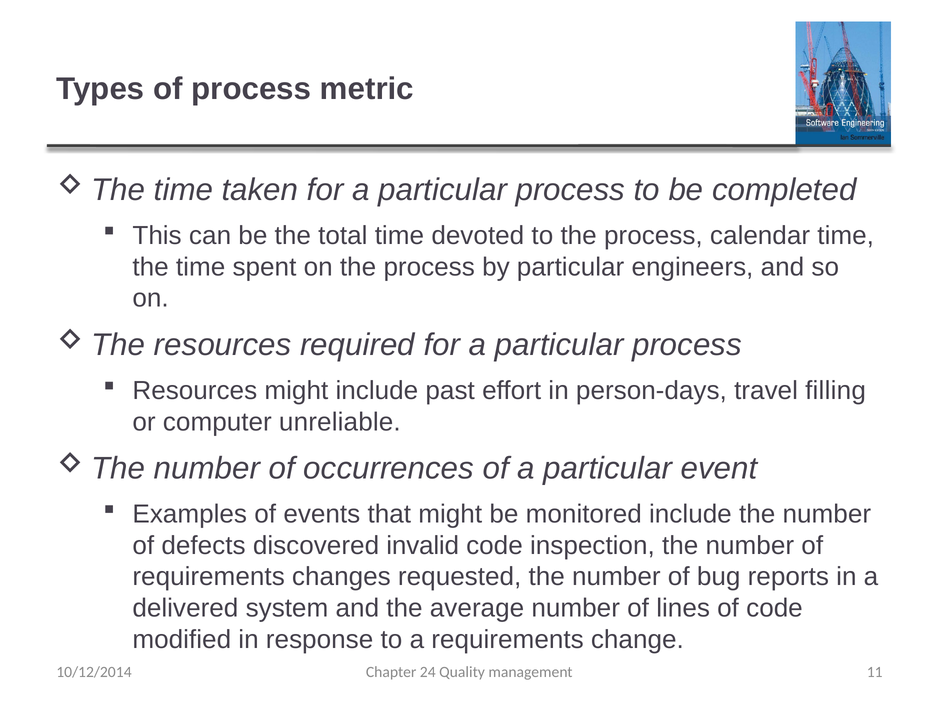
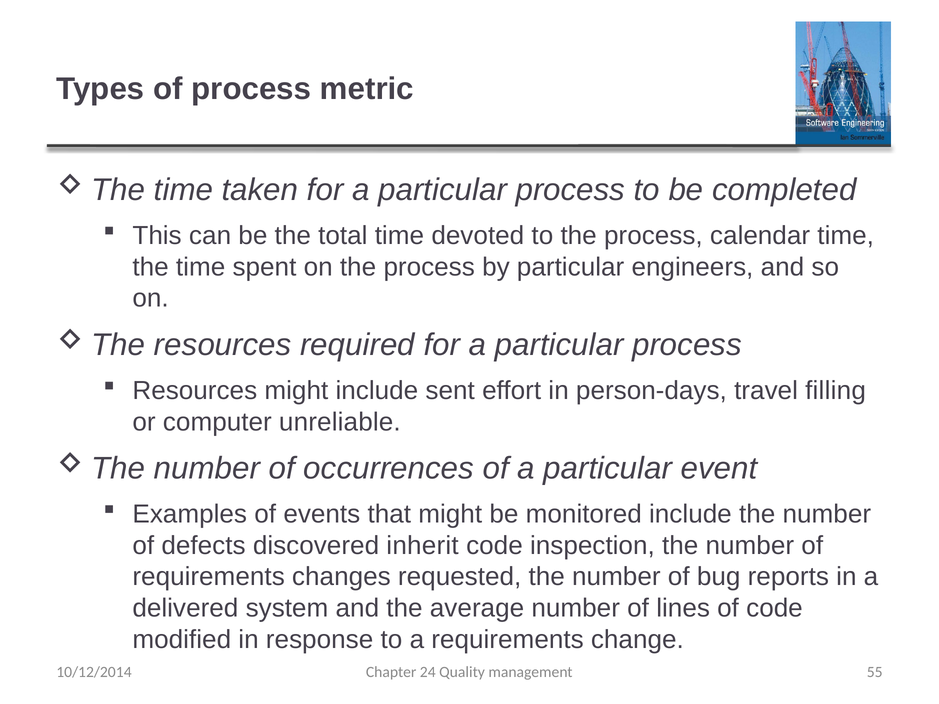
past: past -> sent
invalid: invalid -> inherit
11: 11 -> 55
